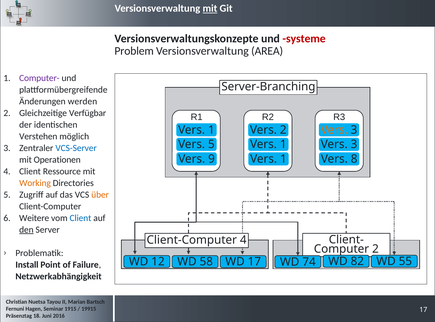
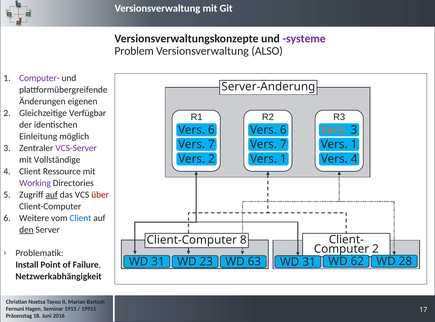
mit at (210, 8) underline: present -> none
systeme colour: red -> purple
AREA: AREA -> ALSO
Server-Branching: Server-Branching -> Server-Änderung
werden: werden -> eigenen
1 at (211, 130): 1 -> 6
2 at (283, 130): 2 -> 6
Verstehen: Verstehen -> Einleitung
5 at (211, 144): 5 -> 7
1 at (283, 144): 1 -> 7
3 at (354, 144): 3 -> 1
VCS-Server colour: blue -> purple
Vers 9: 9 -> 2
Vers 8: 8 -> 4
Operationen: Operationen -> Vollständige
Working colour: orange -> purple
auf at (52, 194) underline: none -> present
über colour: orange -> red
Client-Computer 4: 4 -> 8
12 at (158, 261): 12 -> 31
58: 58 -> 23
WD 17: 17 -> 63
74 at (309, 261): 74 -> 31
82: 82 -> 62
55: 55 -> 28
